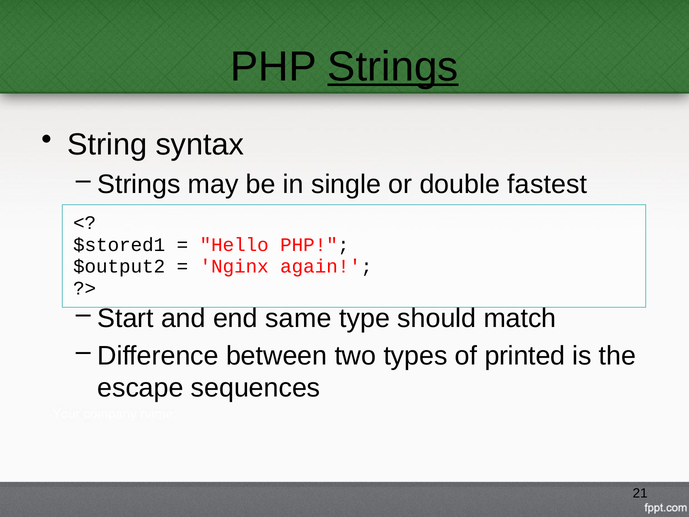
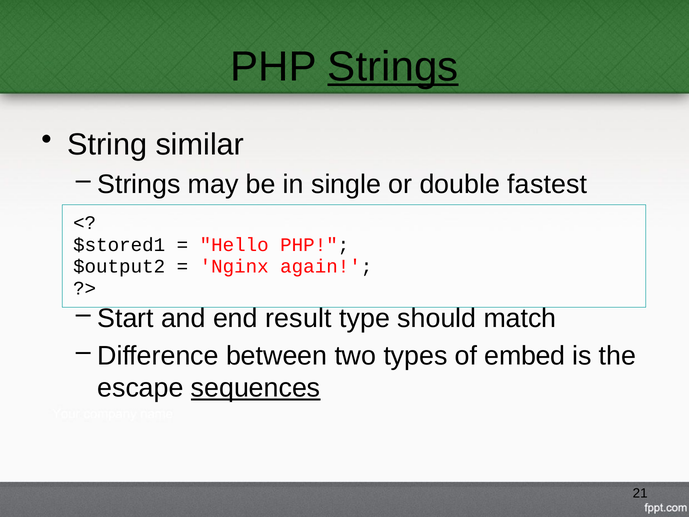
syntax: syntax -> similar
same: same -> result
printed: printed -> embed
sequences underline: none -> present
